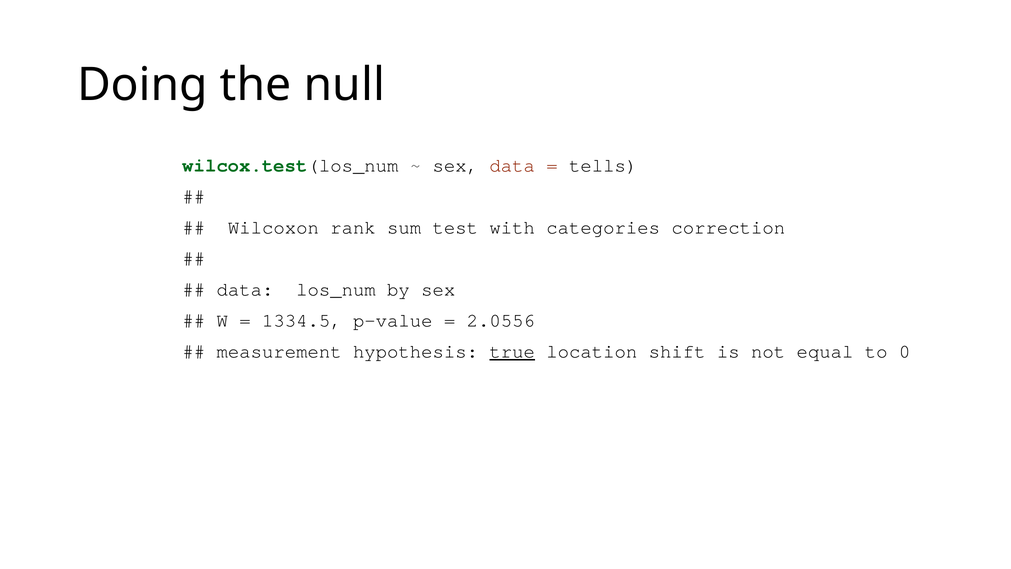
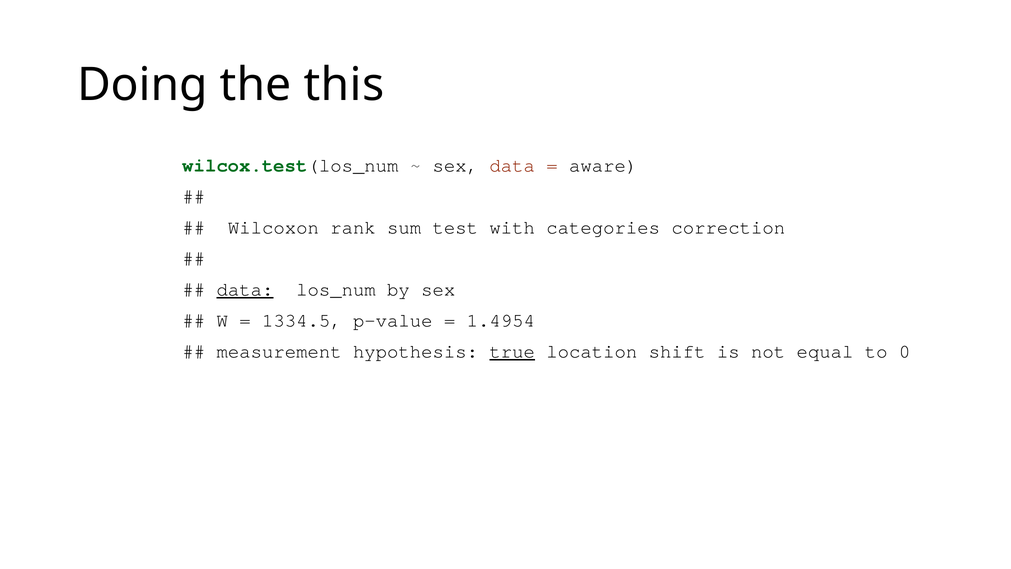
null: null -> this
tells: tells -> aware
data at (245, 289) underline: none -> present
2.0556: 2.0556 -> 1.4954
